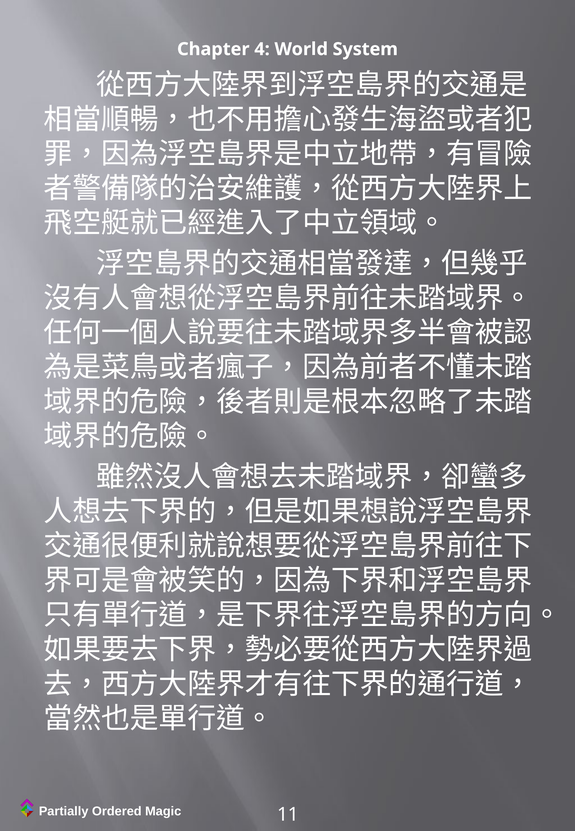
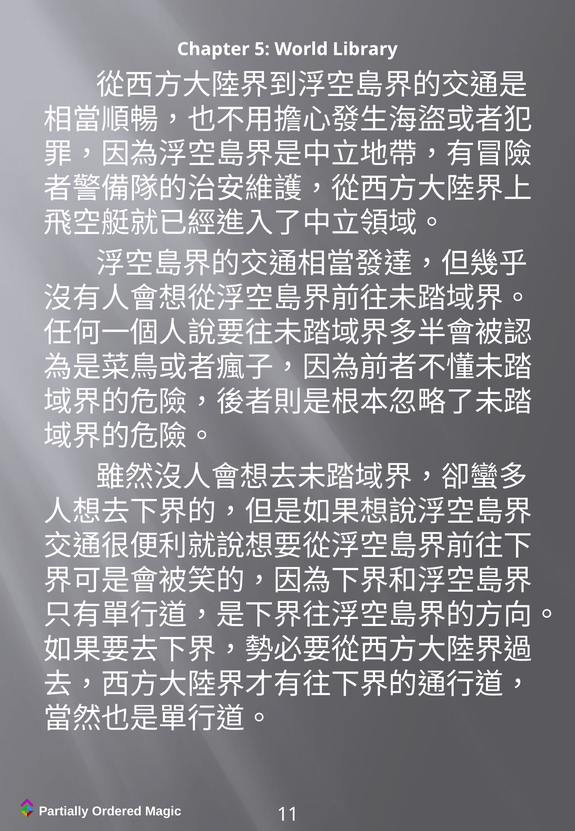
4: 4 -> 5
System: System -> Library
